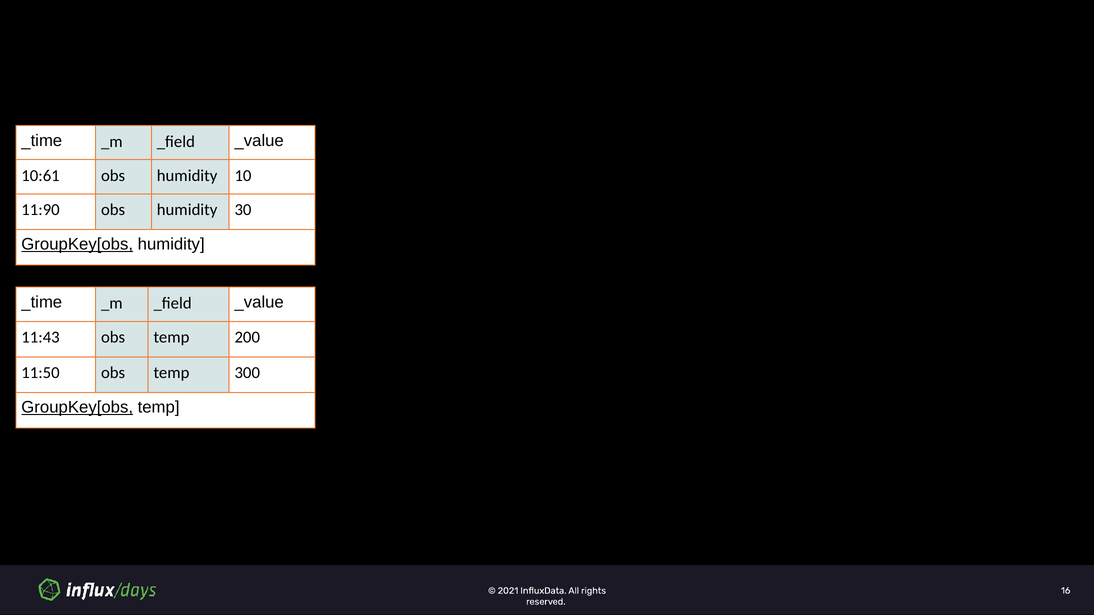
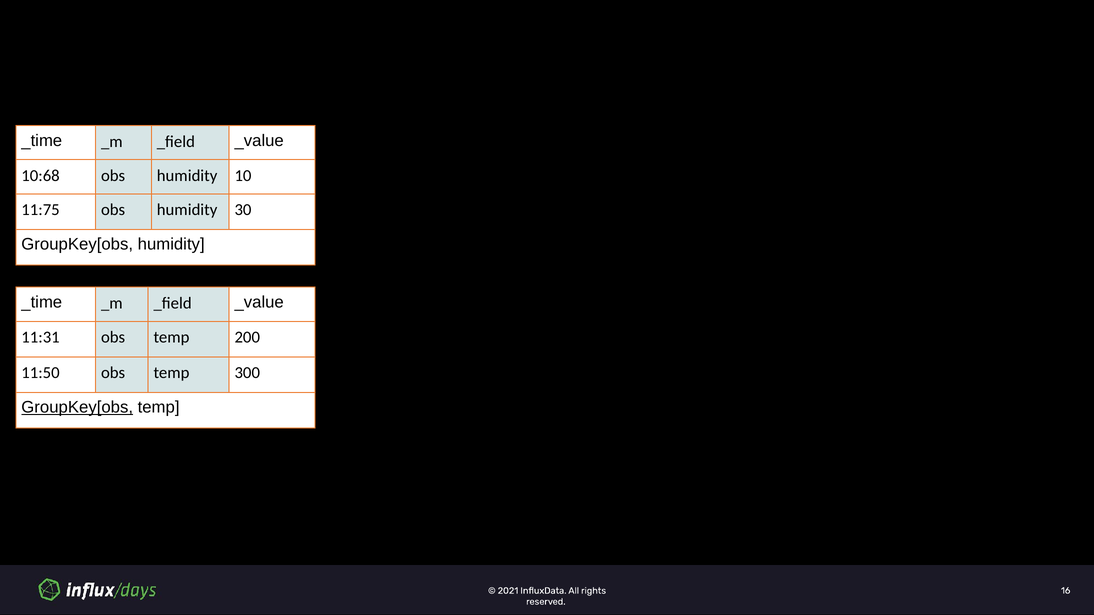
10:61: 10:61 -> 10:68
11:90: 11:90 -> 11:75
GroupKey[obs at (77, 245) underline: present -> none
11:43: 11:43 -> 11:31
